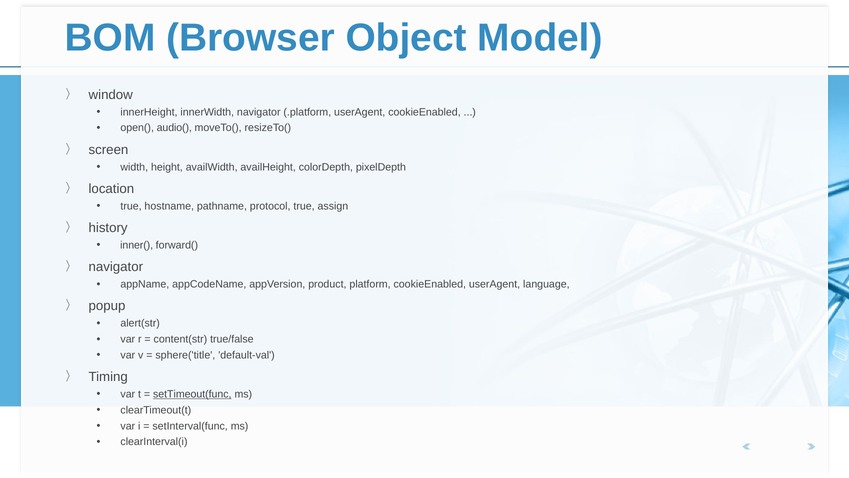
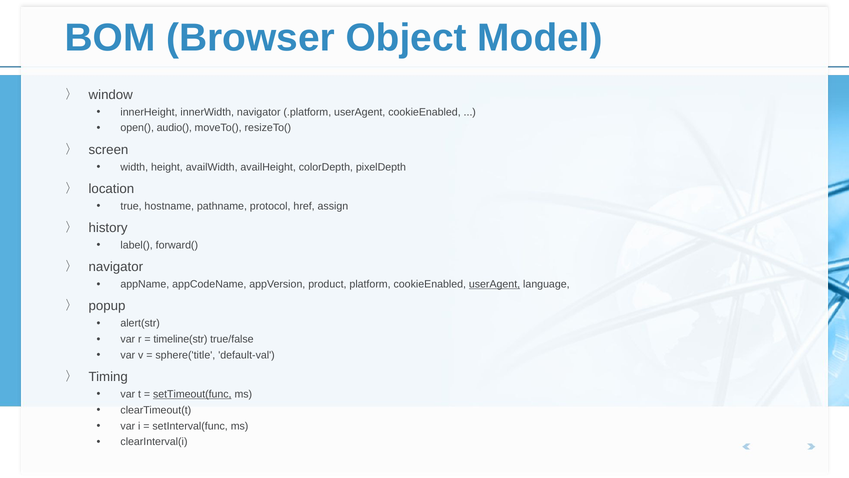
protocol true: true -> href
inner(: inner( -> label(
userAgent at (495, 284) underline: none -> present
content(str: content(str -> timeline(str
